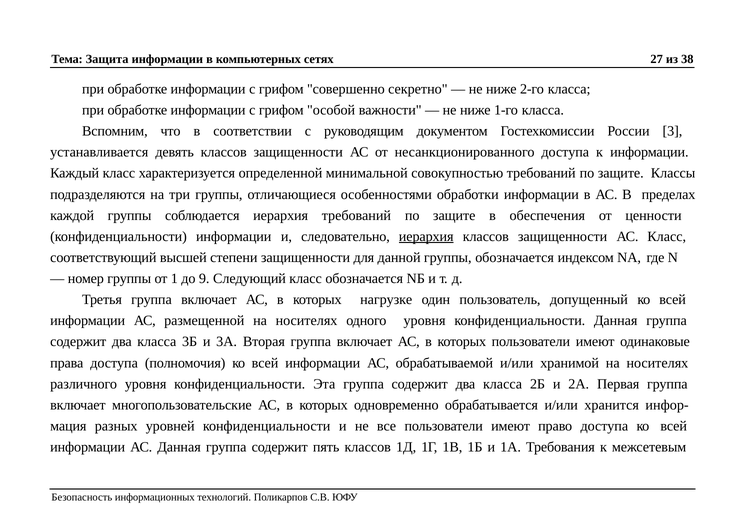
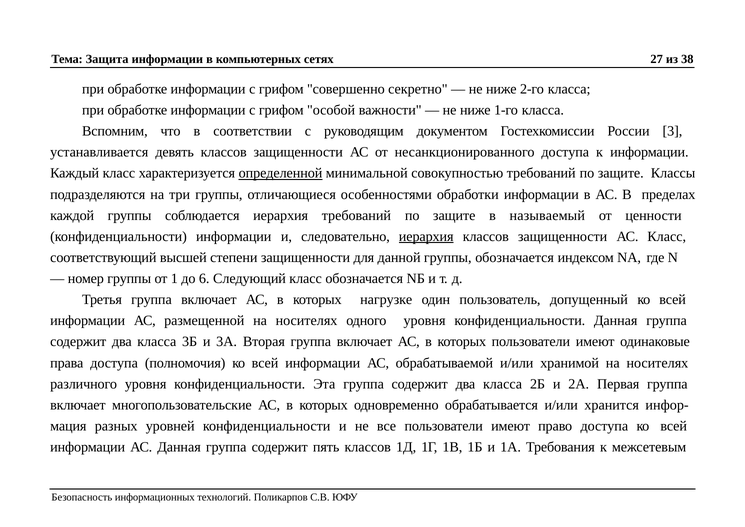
определенной underline: none -> present
обеспечения: обеспечения -> называемый
9: 9 -> 6
